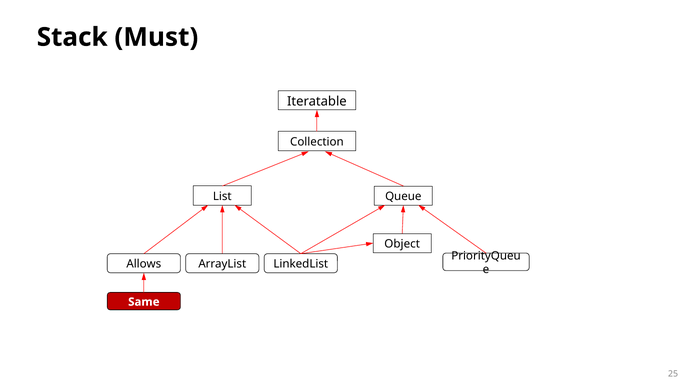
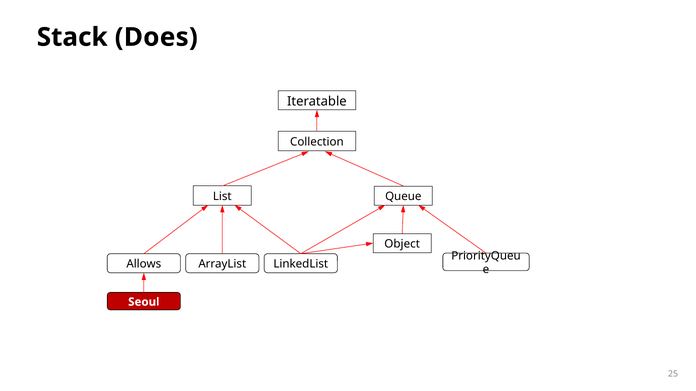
Must: Must -> Does
Same: Same -> Seoul
